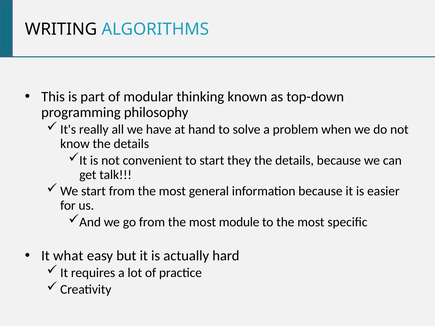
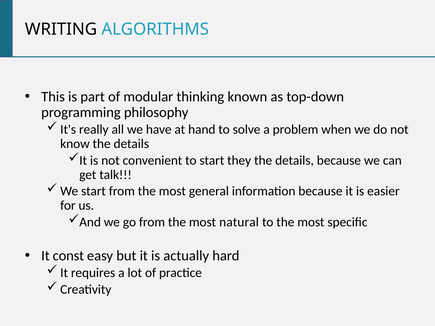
module: module -> natural
what: what -> const
